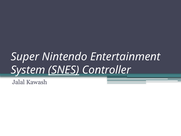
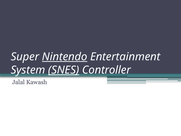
Nintendo underline: none -> present
